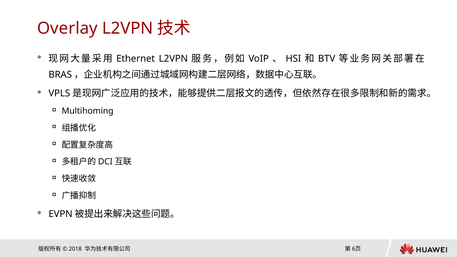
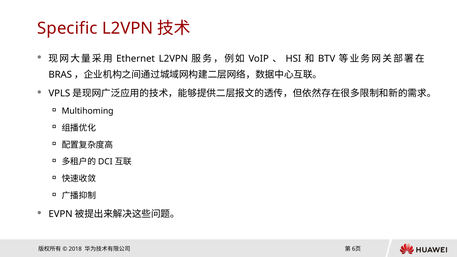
Overlay: Overlay -> Specific
